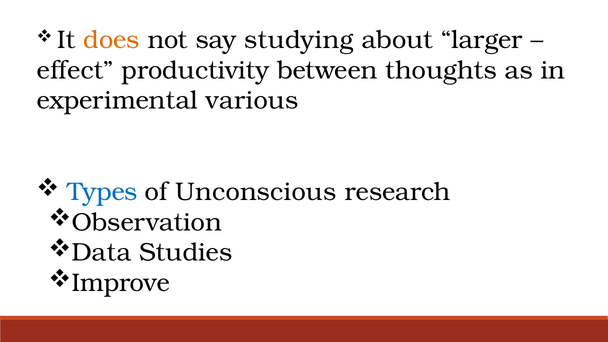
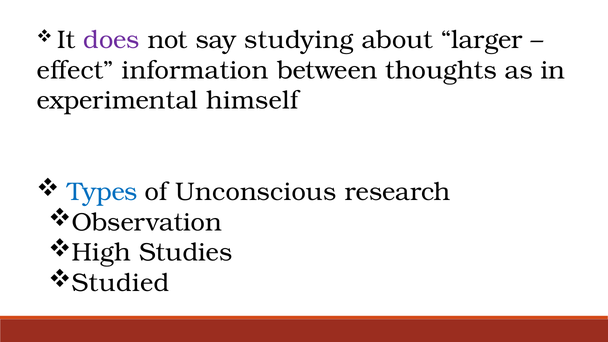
does colour: orange -> purple
productivity: productivity -> information
various: various -> himself
Data: Data -> High
Improve: Improve -> Studied
